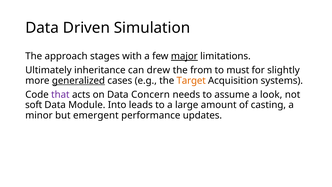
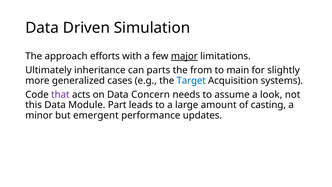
stages: stages -> efforts
drew: drew -> parts
must: must -> main
generalized underline: present -> none
Target colour: orange -> blue
soft: soft -> this
Into: Into -> Part
